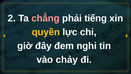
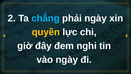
chẳng colour: pink -> light blue
phải tiếng: tiếng -> ngày
vào chảy: chảy -> ngày
